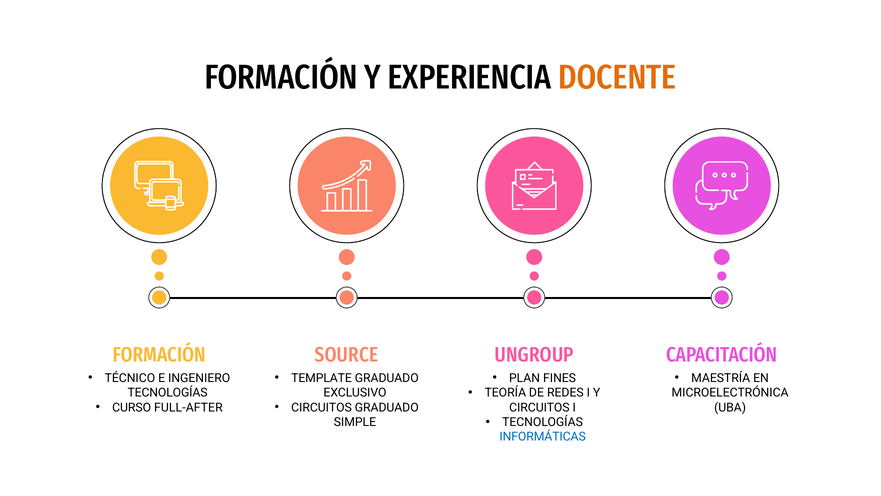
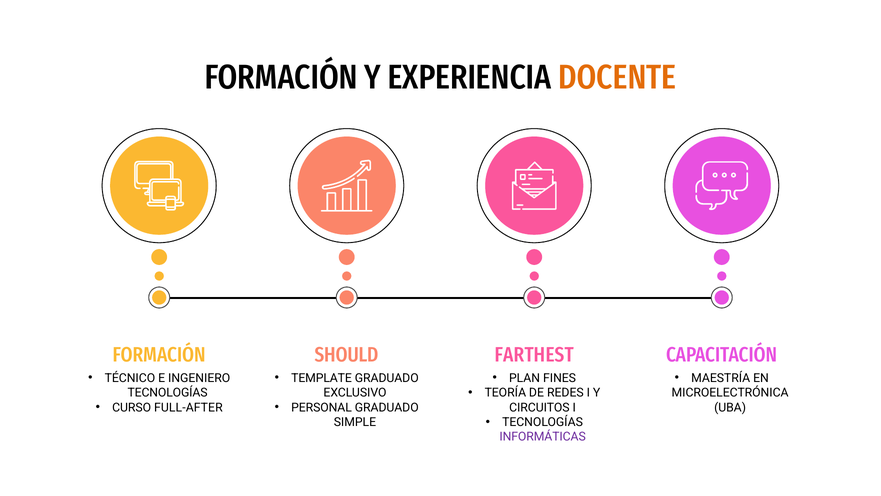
SOURCE: SOURCE -> SHOULD
UNGROUP: UNGROUP -> FARTHEST
CIRCUITOS at (322, 407): CIRCUITOS -> PERSONAL
INFORMÁTICAS colour: blue -> purple
